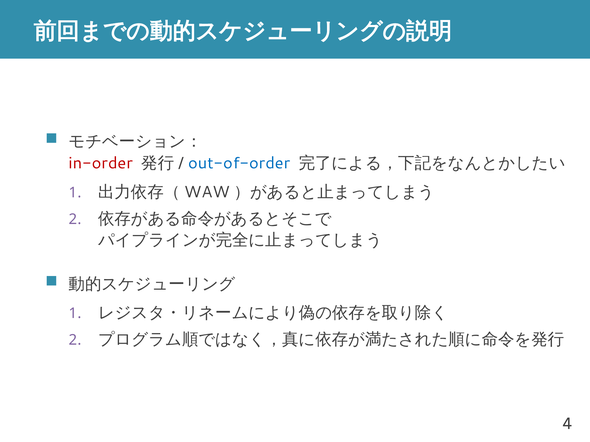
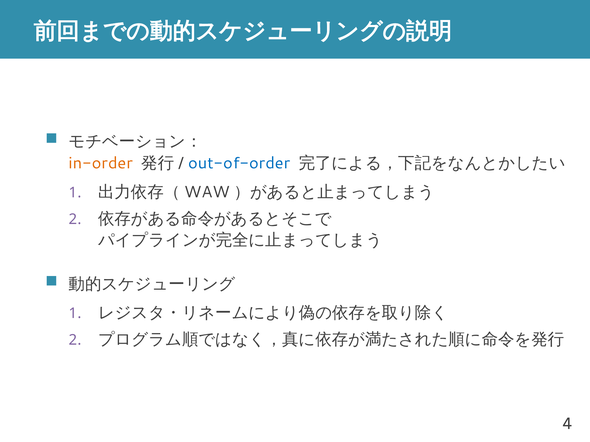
in-order colour: red -> orange
